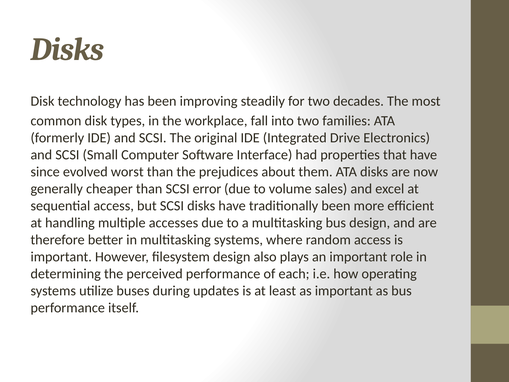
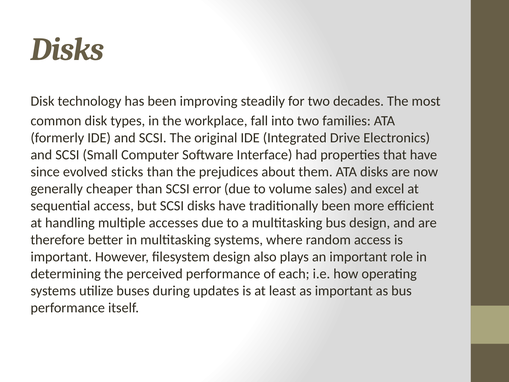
worst: worst -> sticks
